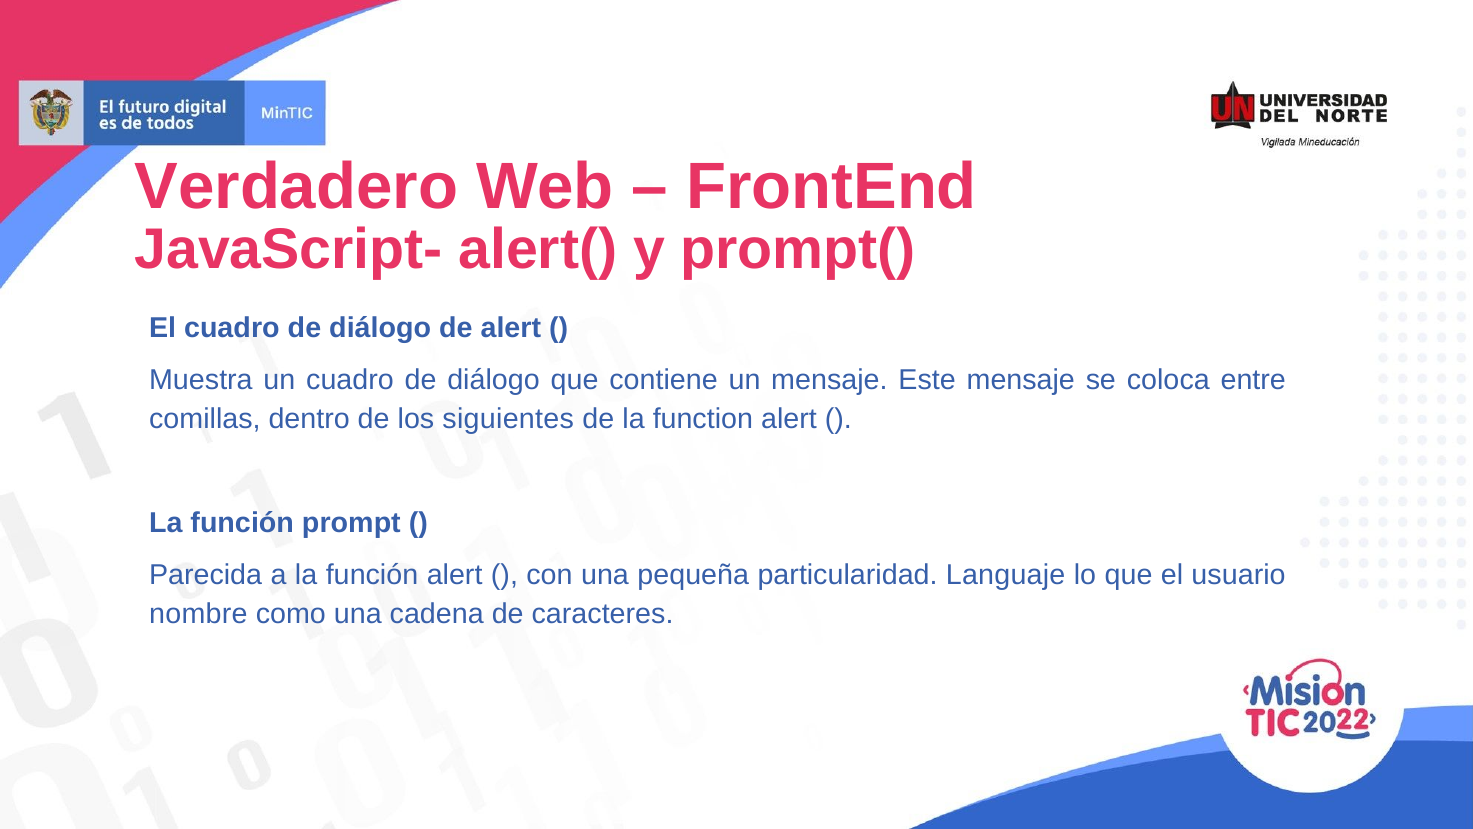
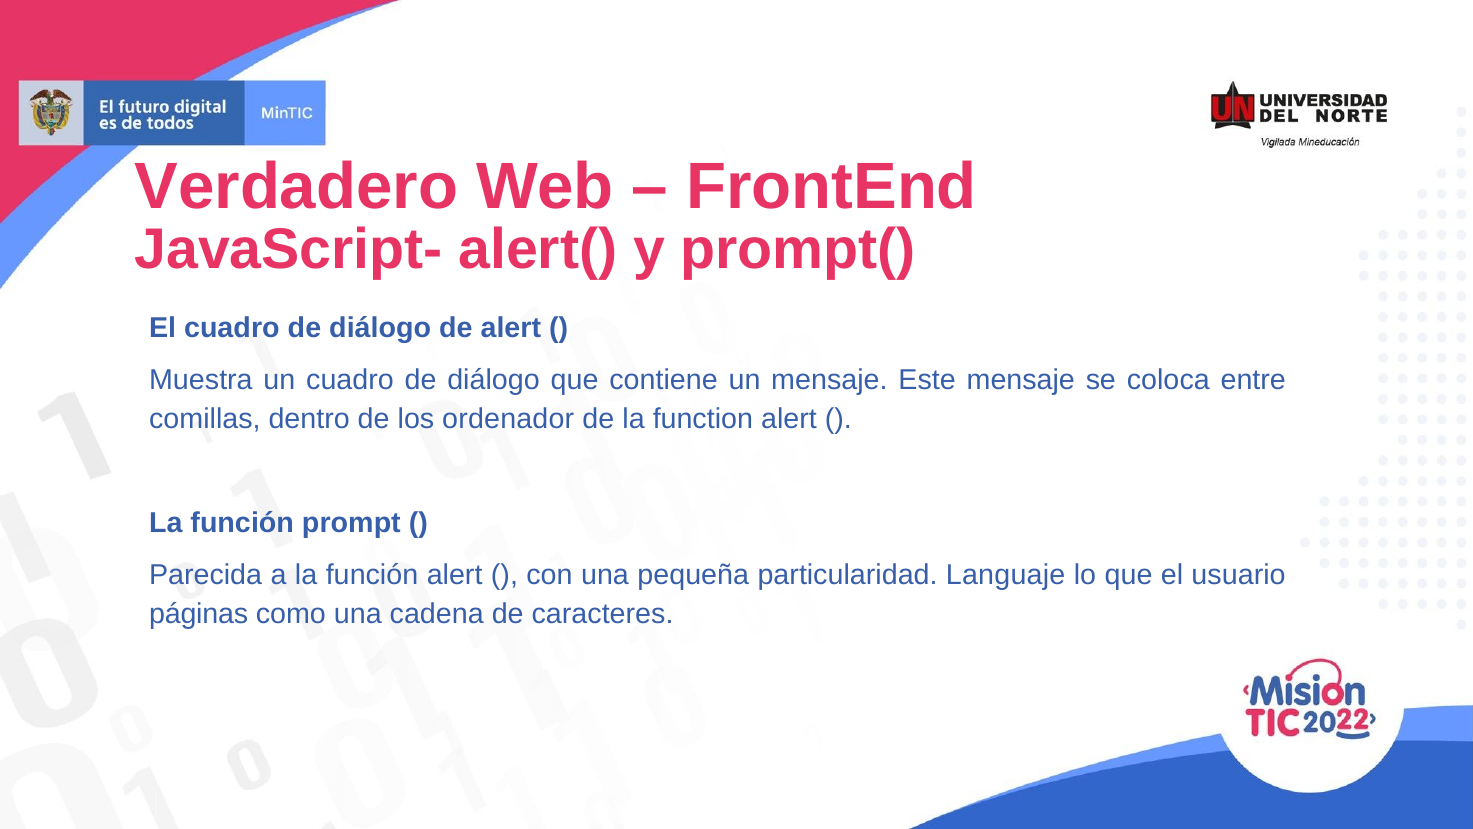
siguientes: siguientes -> ordenador
nombre: nombre -> páginas
